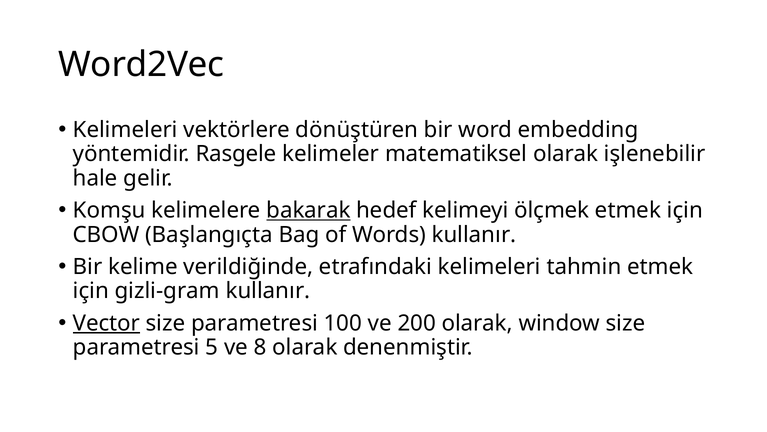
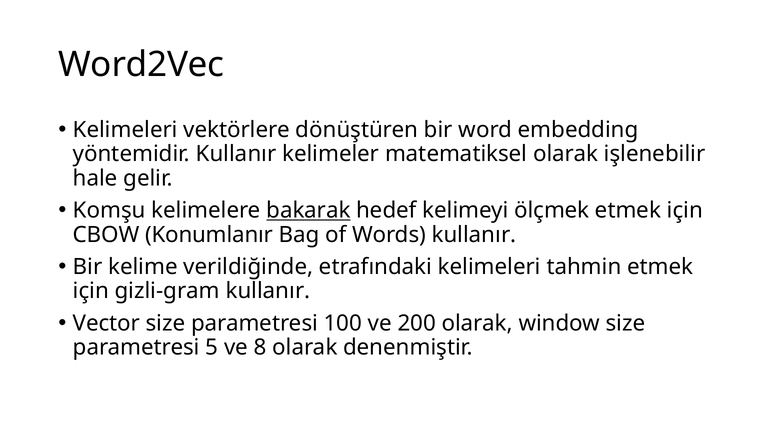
yöntemidir Rasgele: Rasgele -> Kullanır
Başlangıçta: Başlangıçta -> Konumlanır
Vector underline: present -> none
